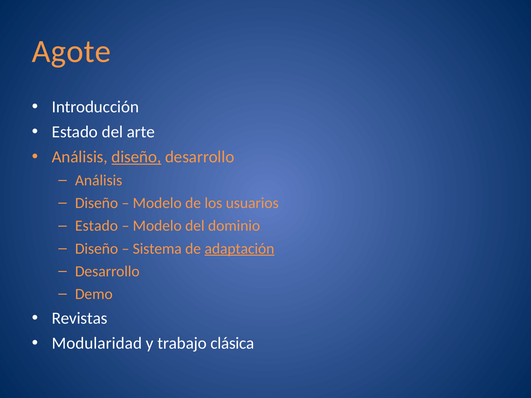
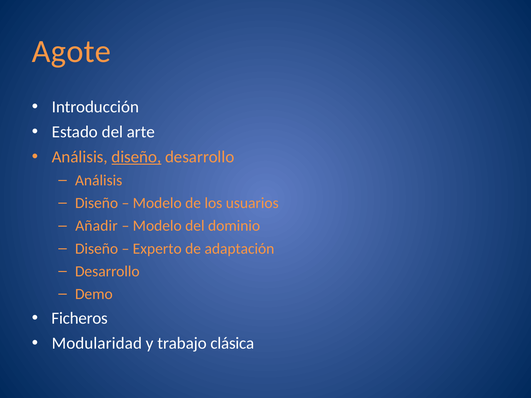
Estado at (97, 226): Estado -> Añadir
Sistema: Sistema -> Experto
adaptación underline: present -> none
Revistas: Revistas -> Ficheros
